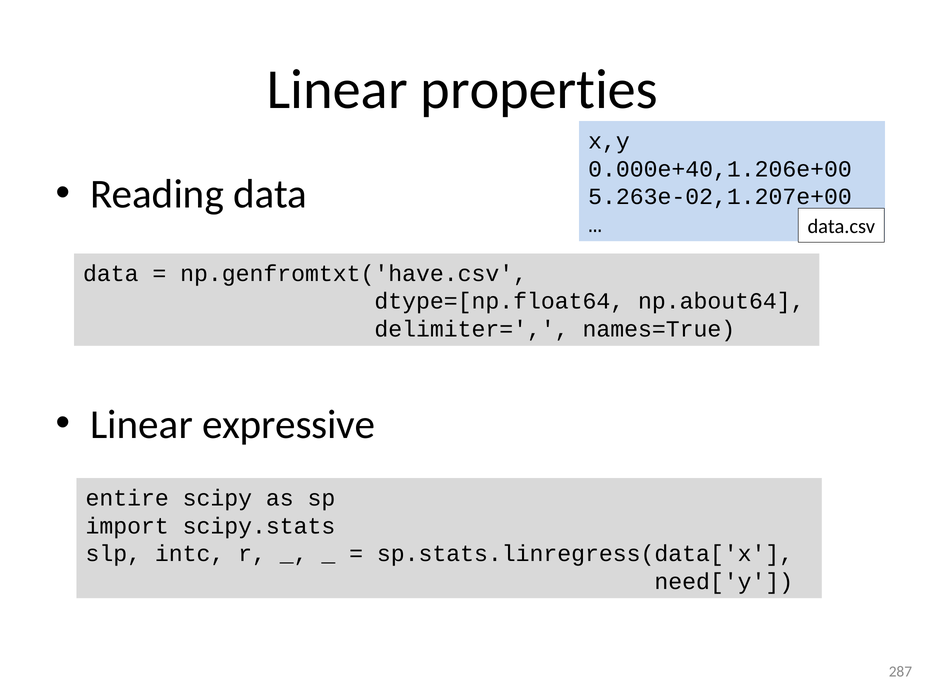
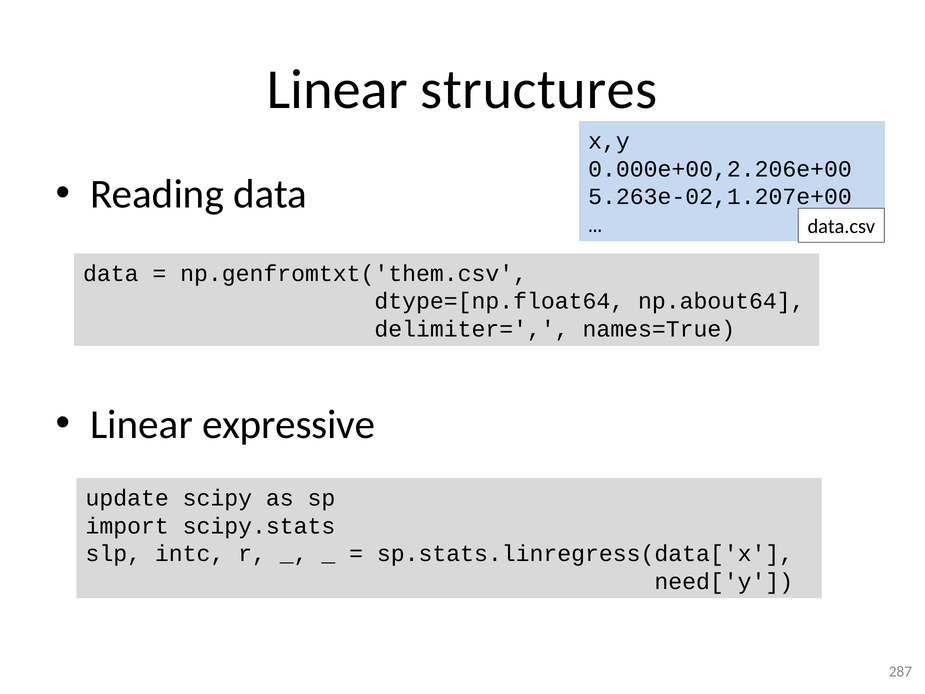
properties: properties -> structures
0.000e+40,1.206e+00: 0.000e+40,1.206e+00 -> 0.000e+00,2.206e+00
np.genfromtxt('have.csv: np.genfromtxt('have.csv -> np.genfromtxt('them.csv
entire: entire -> update
